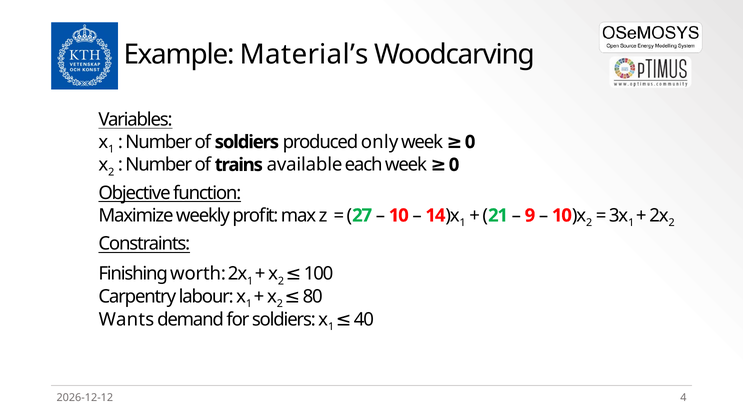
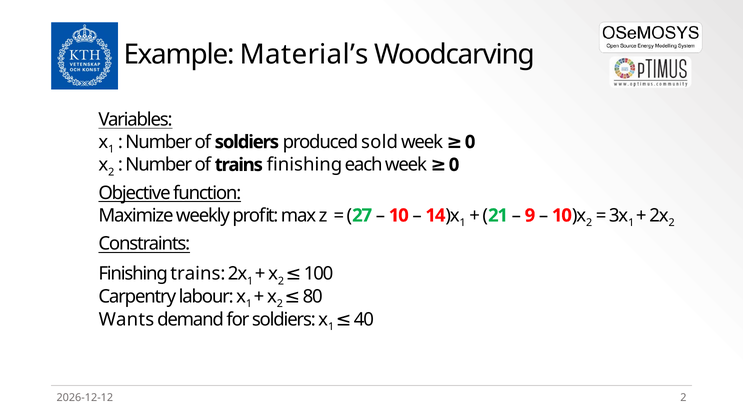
only: only -> sold
trains available: available -> finishing
Finishing worth: worth -> trains
4 at (683, 397): 4 -> 2
